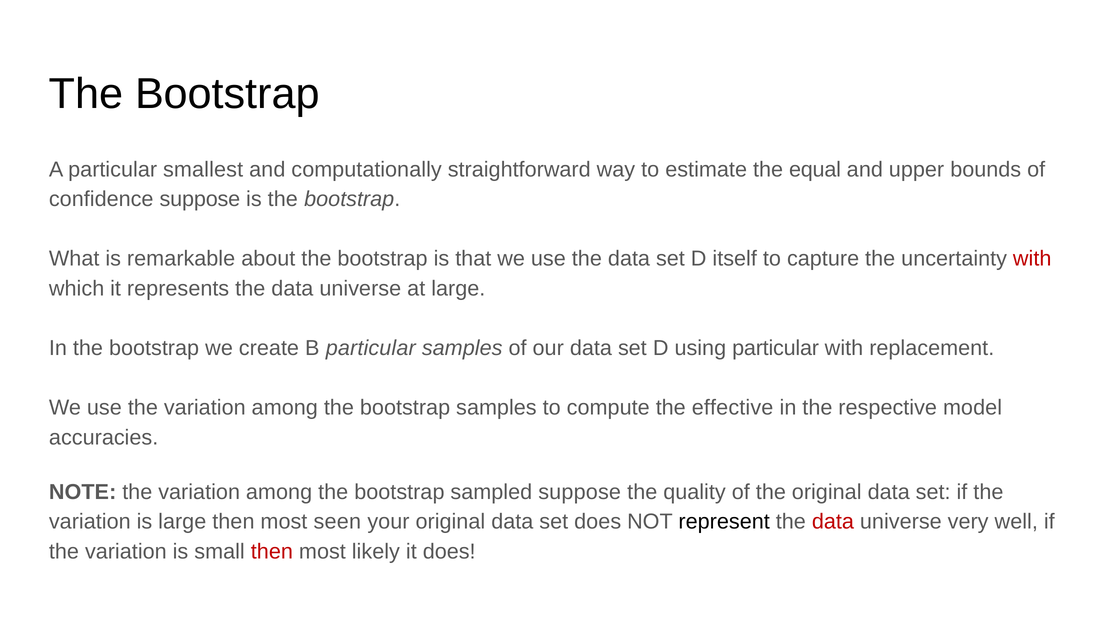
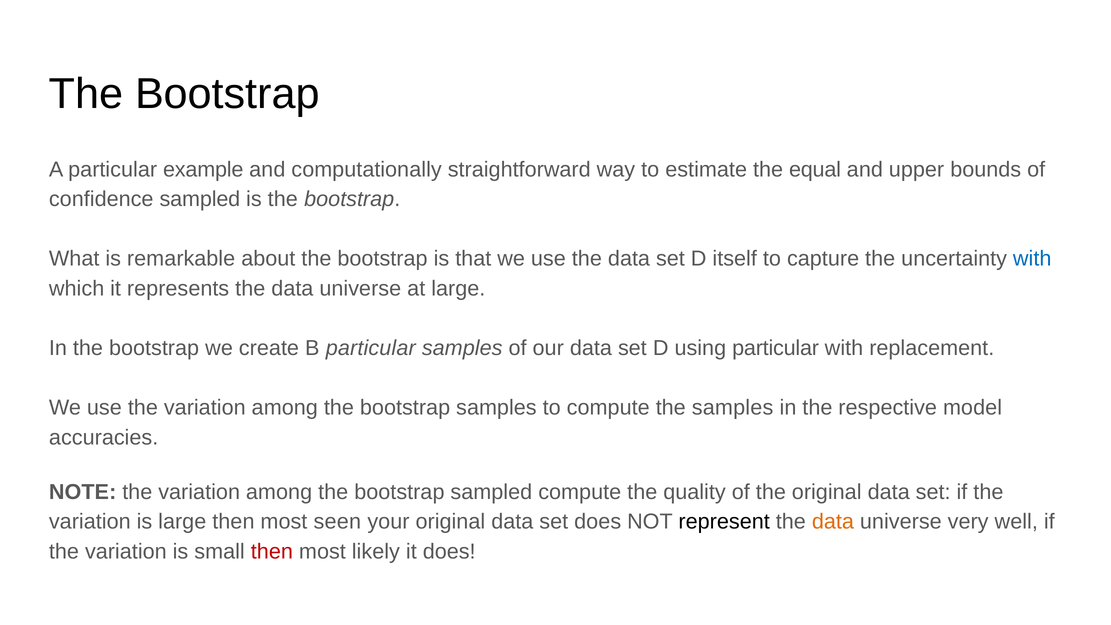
smallest: smallest -> example
confidence suppose: suppose -> sampled
with at (1032, 259) colour: red -> blue
the effective: effective -> samples
sampled suppose: suppose -> compute
data at (833, 522) colour: red -> orange
